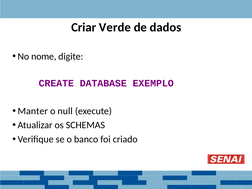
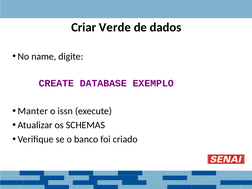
nome: nome -> name
null: null -> issn
